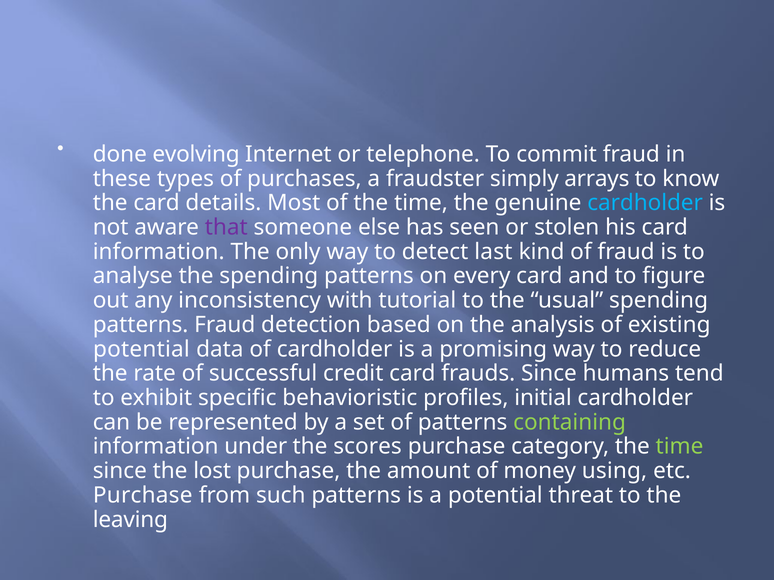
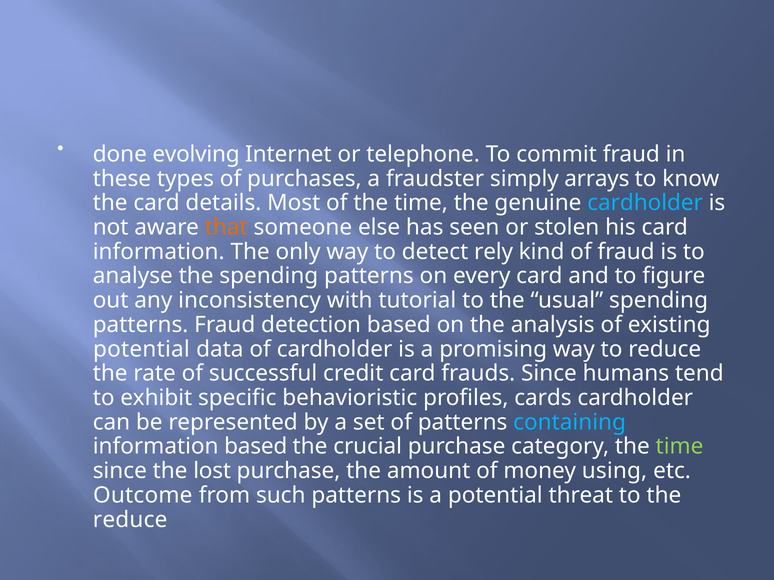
that colour: purple -> orange
last: last -> rely
initial: initial -> cards
containing colour: light green -> light blue
information under: under -> based
scores: scores -> crucial
Purchase at (143, 496): Purchase -> Outcome
leaving at (130, 520): leaving -> reduce
